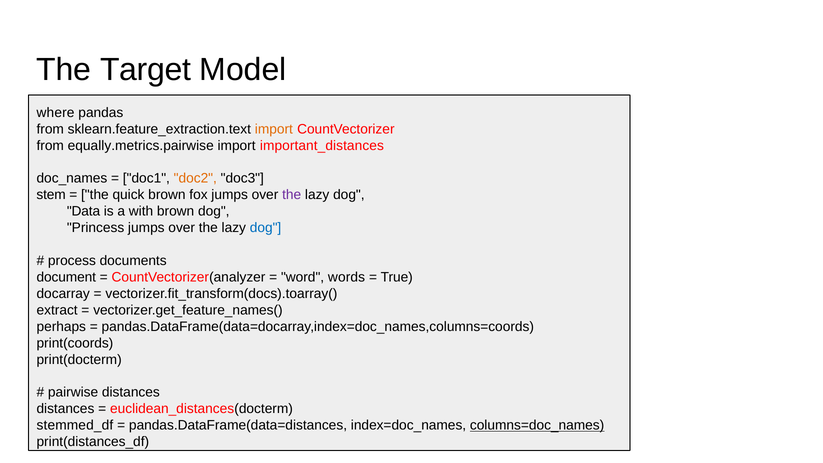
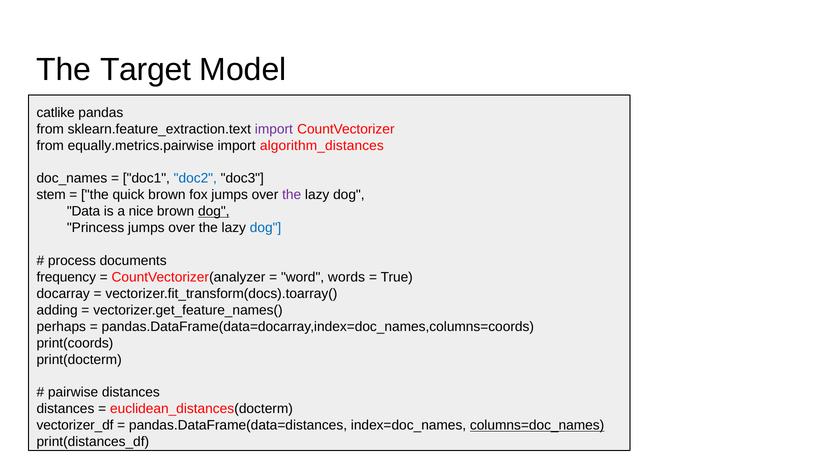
where: where -> catlike
import at (274, 129) colour: orange -> purple
important_distances: important_distances -> algorithm_distances
doc2 colour: orange -> blue
with: with -> nice
dog at (214, 211) underline: none -> present
document: document -> frequency
extract: extract -> adding
stemmed_df: stemmed_df -> vectorizer_df
